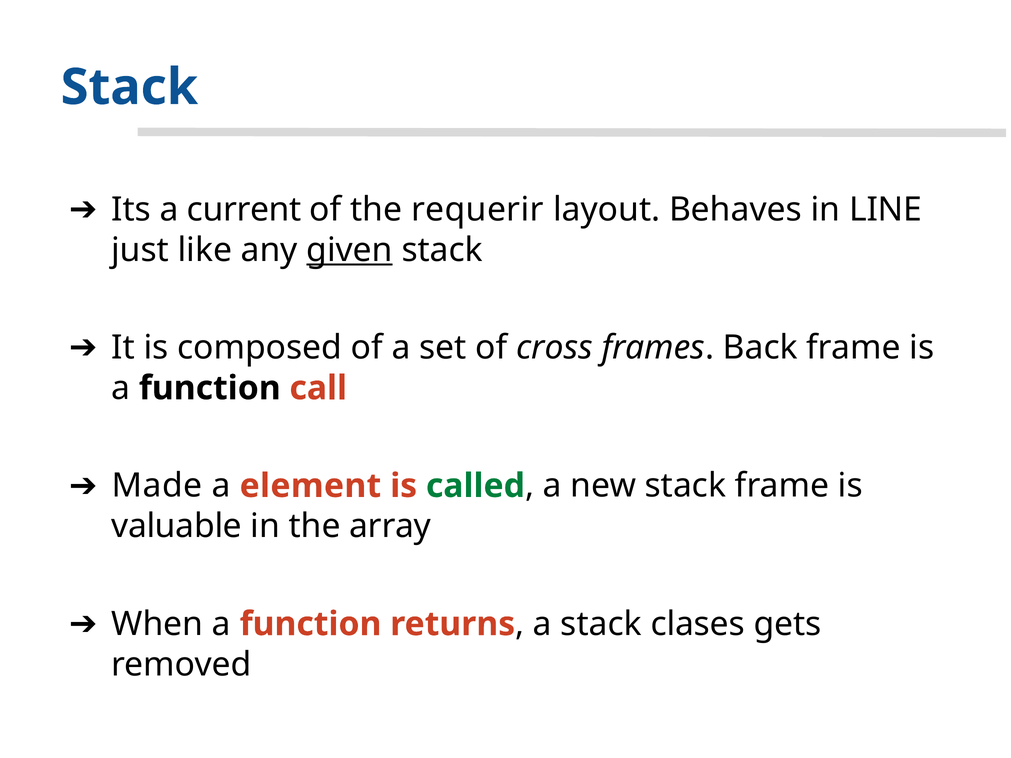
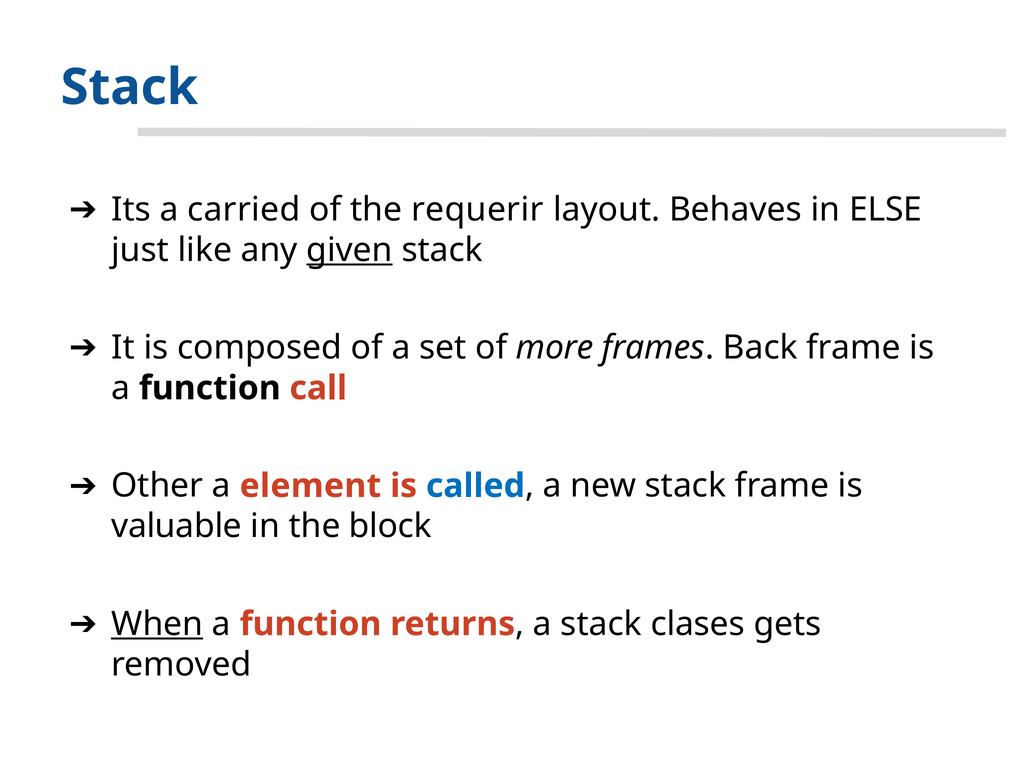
current: current -> carried
LINE: LINE -> ELSE
cross: cross -> more
Made: Made -> Other
called colour: green -> blue
array: array -> block
When underline: none -> present
